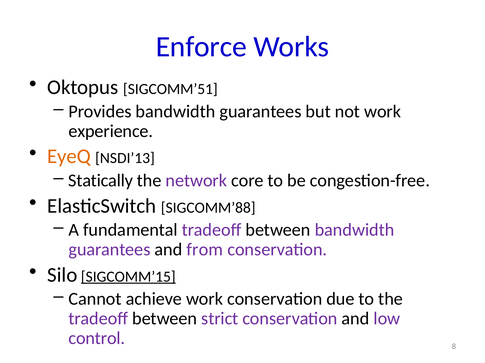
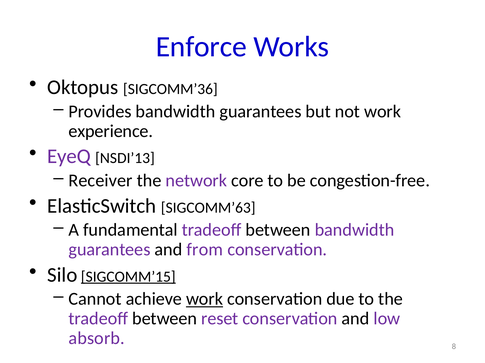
SIGCOMM’51: SIGCOMM’51 -> SIGCOMM’36
EyeQ colour: orange -> purple
Statically: Statically -> Receiver
SIGCOMM’88: SIGCOMM’88 -> SIGCOMM’63
work at (205, 300) underline: none -> present
strict: strict -> reset
control: control -> absorb
